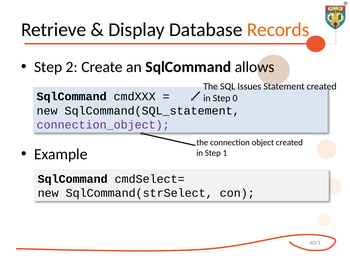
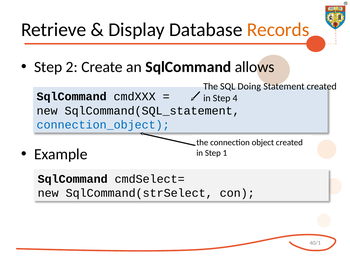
Issues: Issues -> Doing
0: 0 -> 4
connection_object colour: purple -> blue
